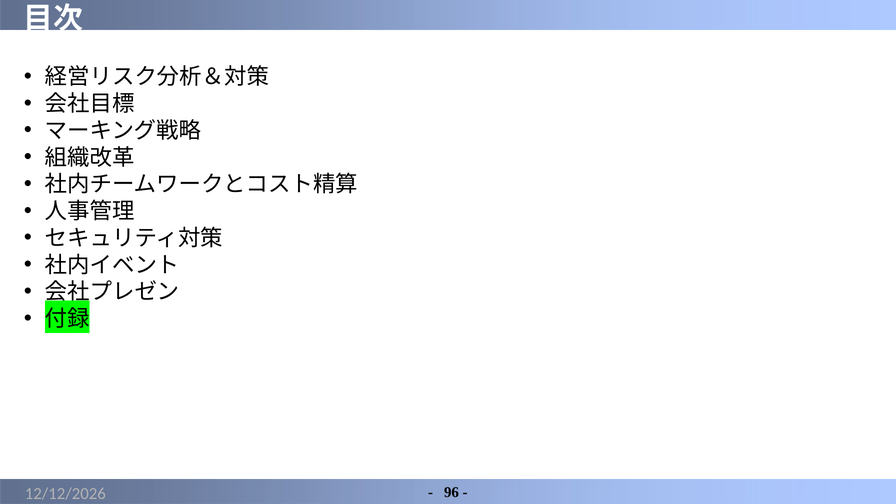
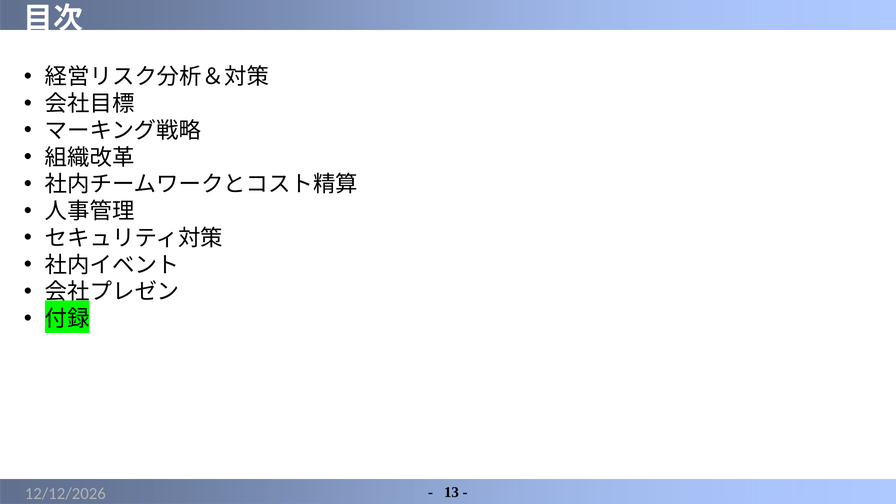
96: 96 -> 13
